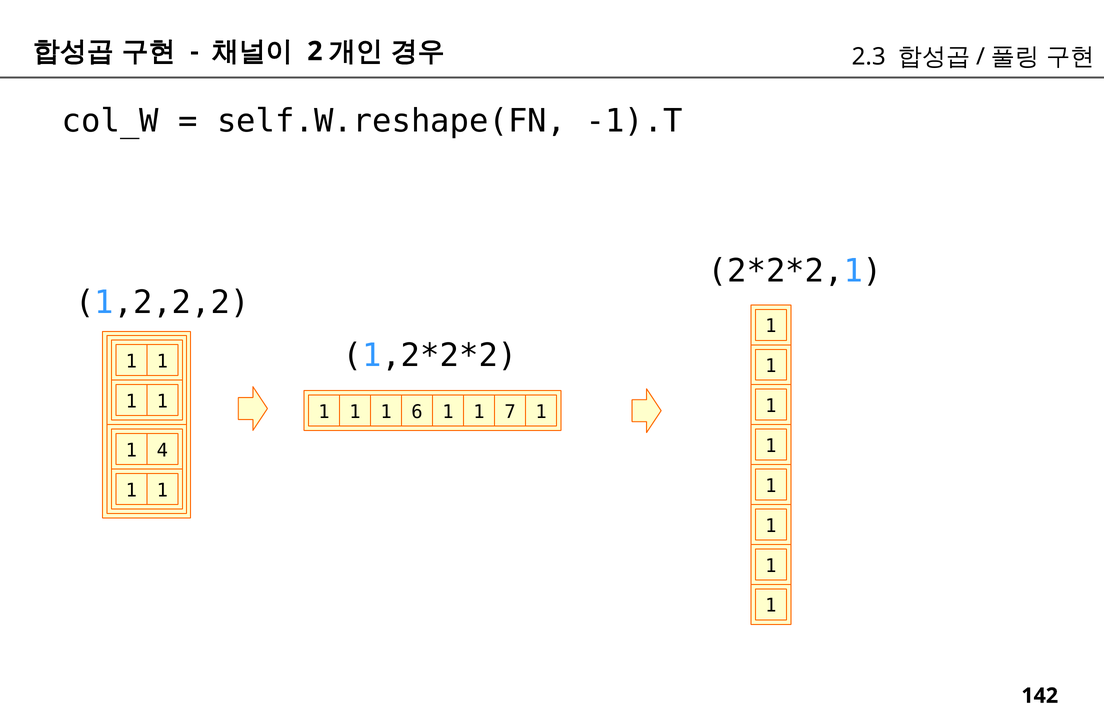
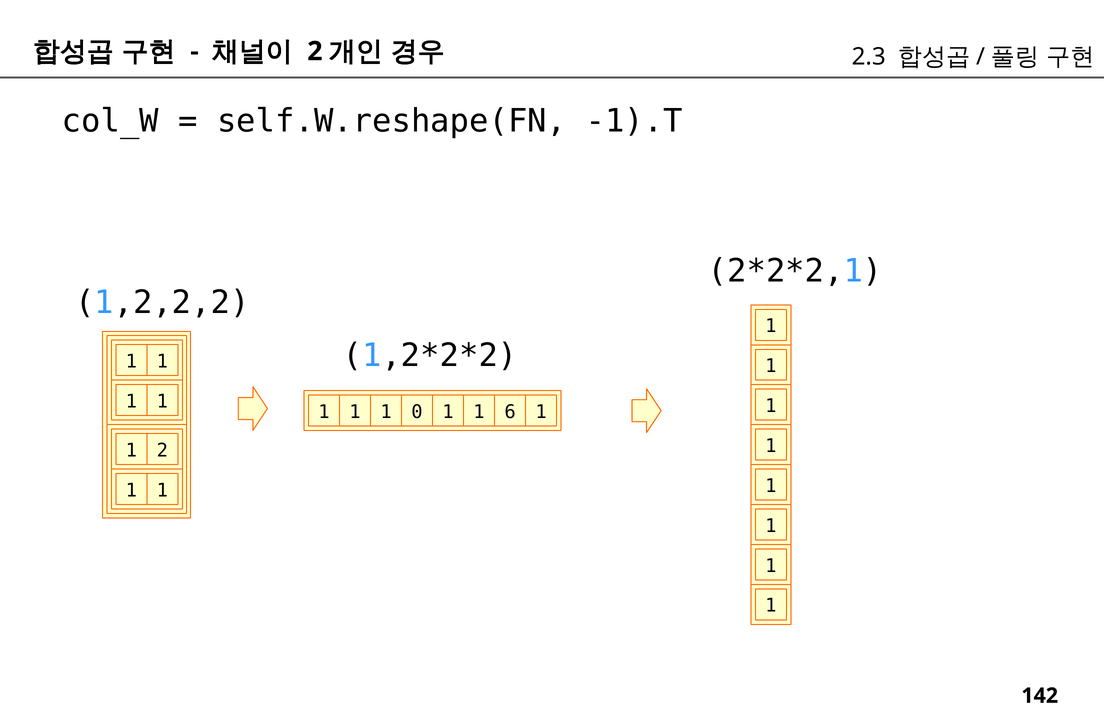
6: 6 -> 0
7: 7 -> 6
1 4: 4 -> 2
